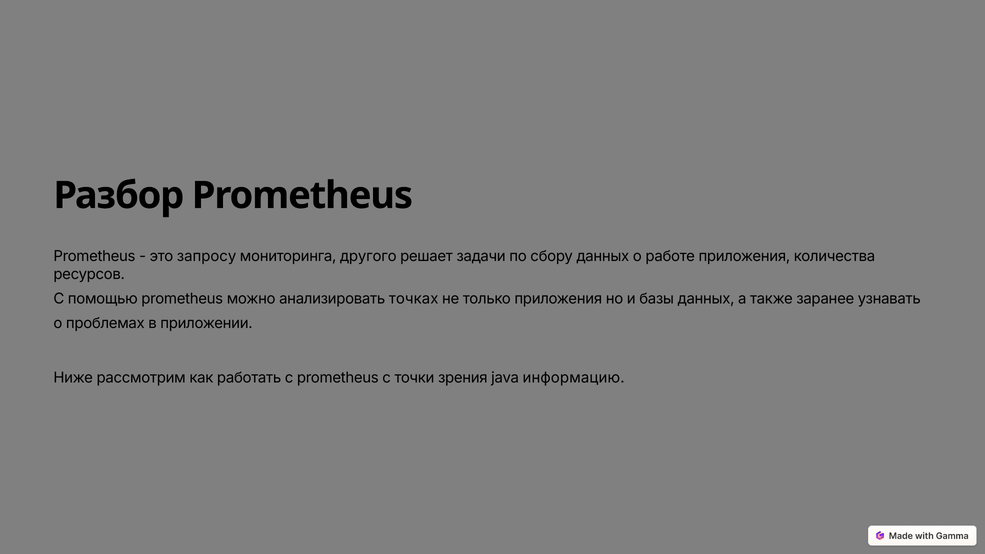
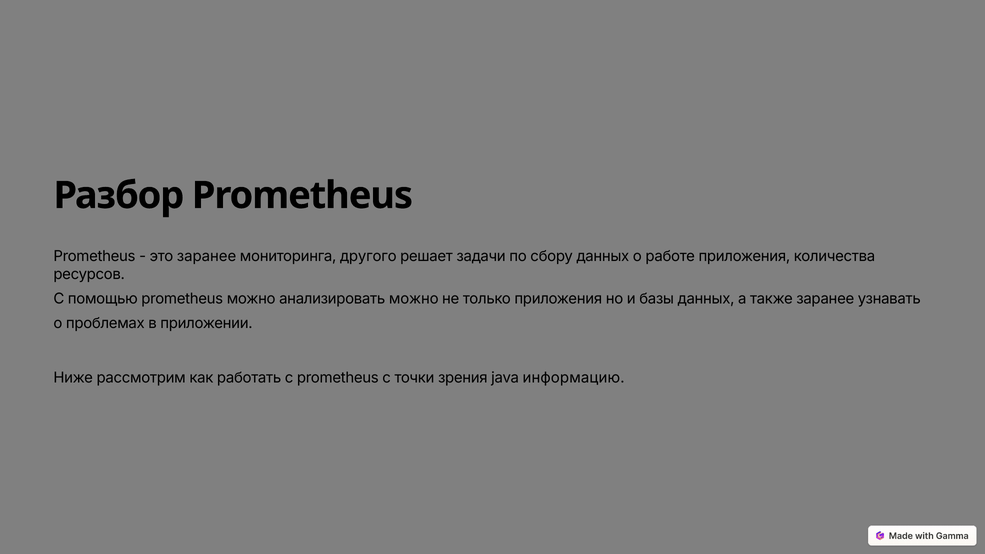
это запросу: запросу -> заранее
анализировать точках: точках -> можно
